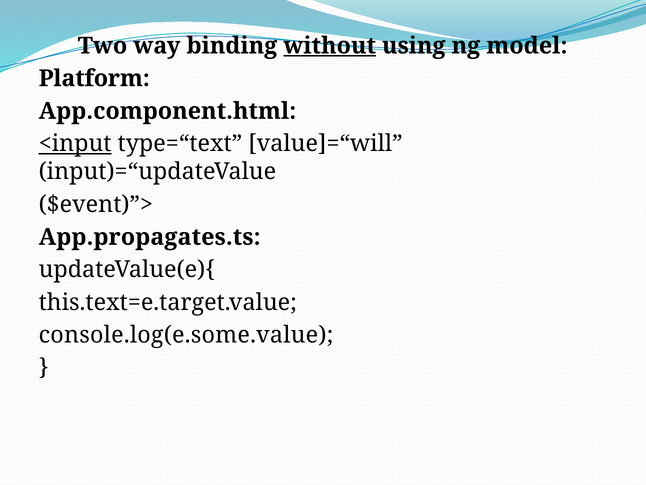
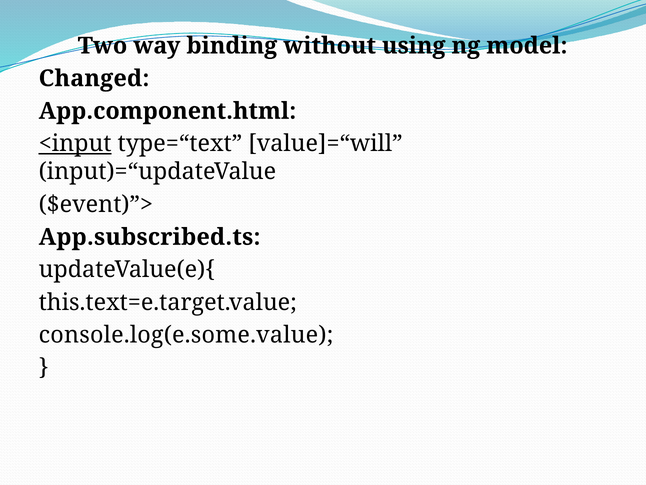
without underline: present -> none
Platform: Platform -> Changed
App.propagates.ts: App.propagates.ts -> App.subscribed.ts
